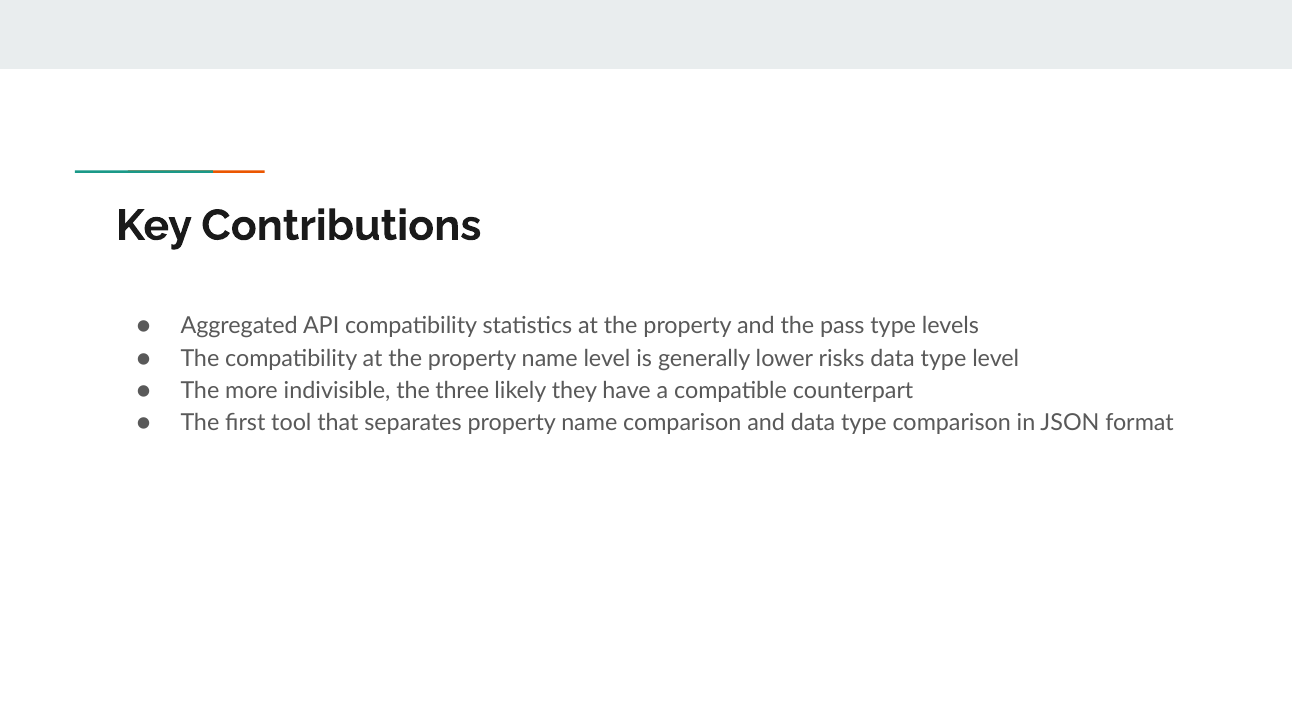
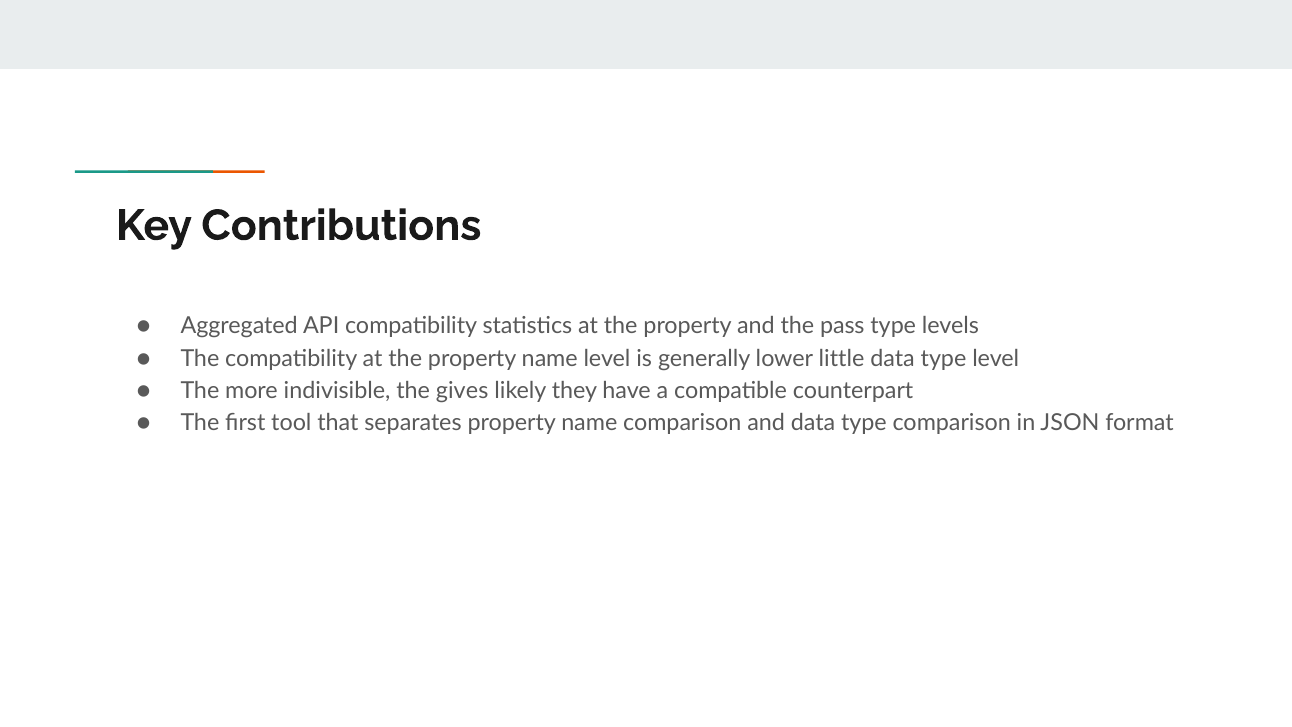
risks: risks -> little
three: three -> gives
